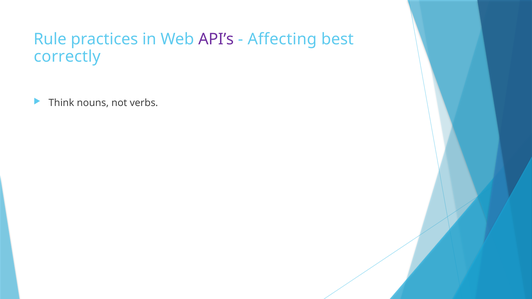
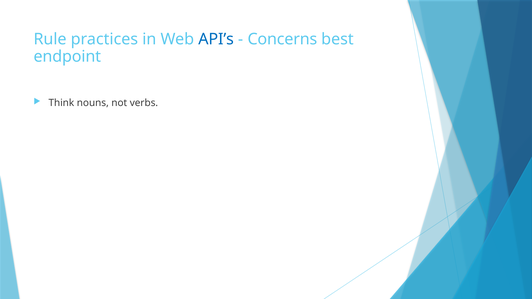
API’s colour: purple -> blue
Affecting: Affecting -> Concerns
correctly: correctly -> endpoint
